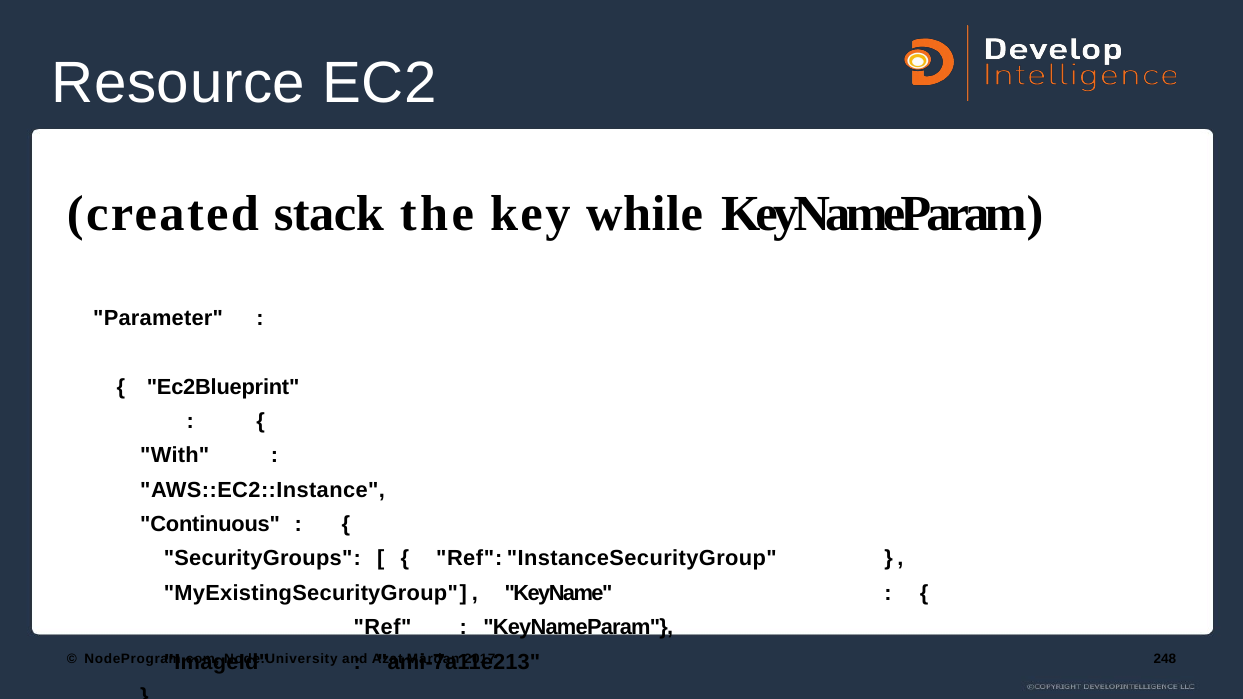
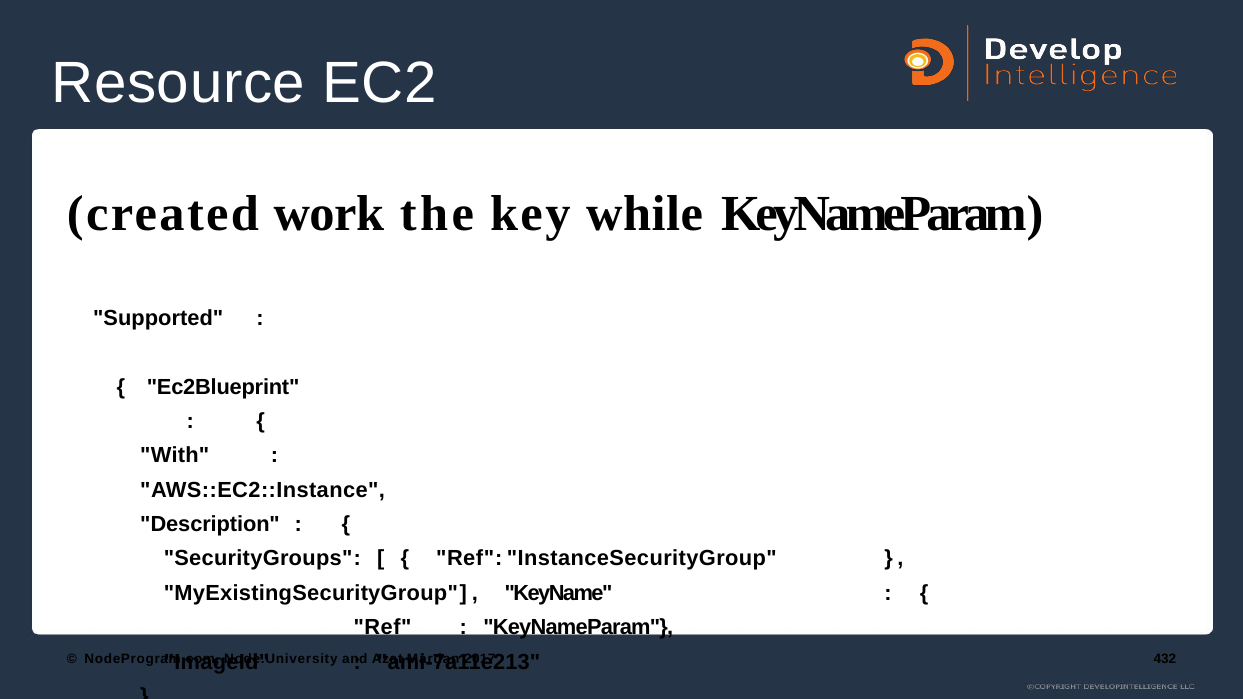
stack: stack -> work
Parameter: Parameter -> Supported
Continuous: Continuous -> Description
248: 248 -> 432
